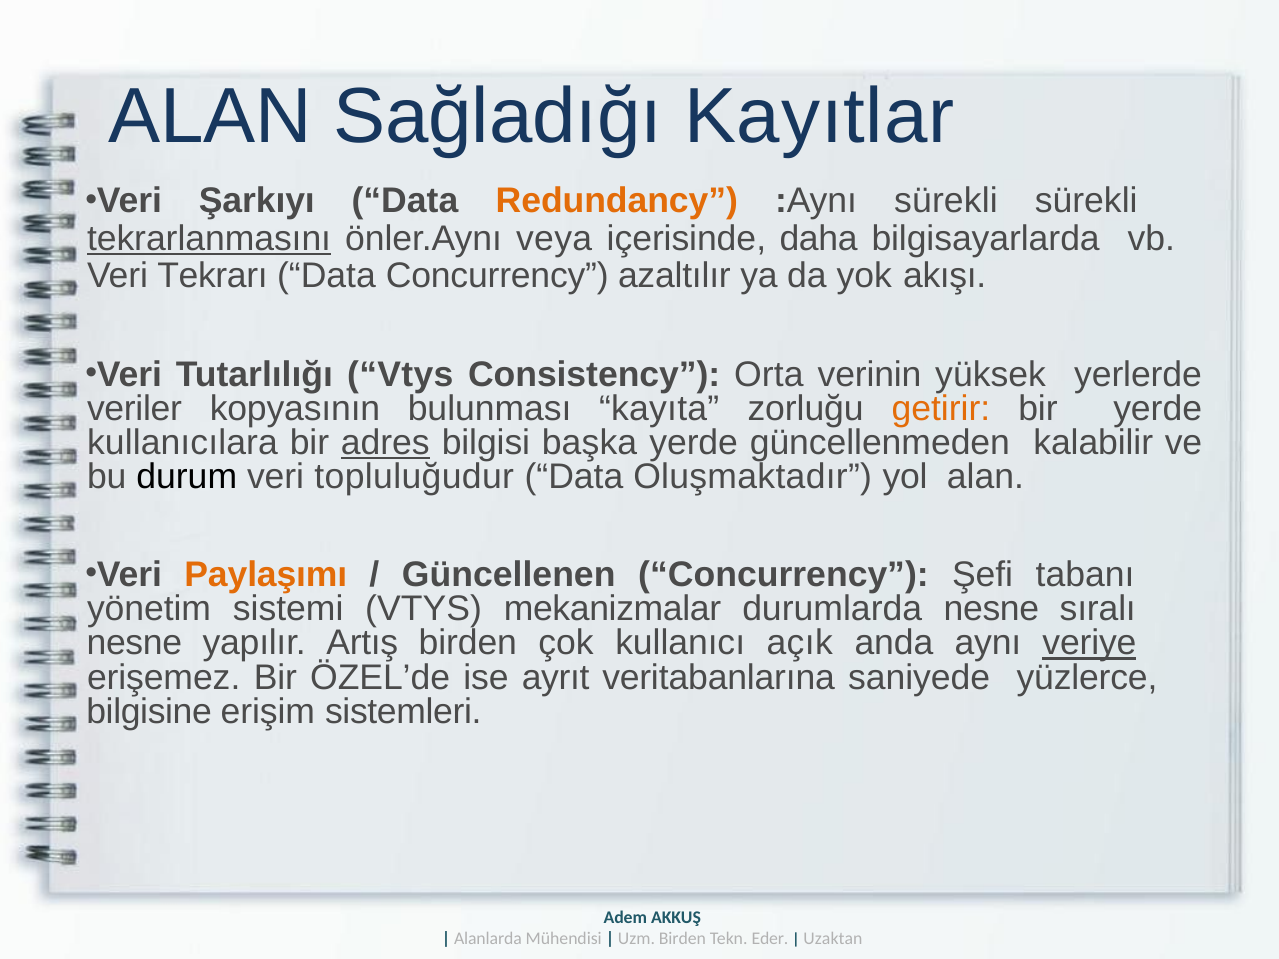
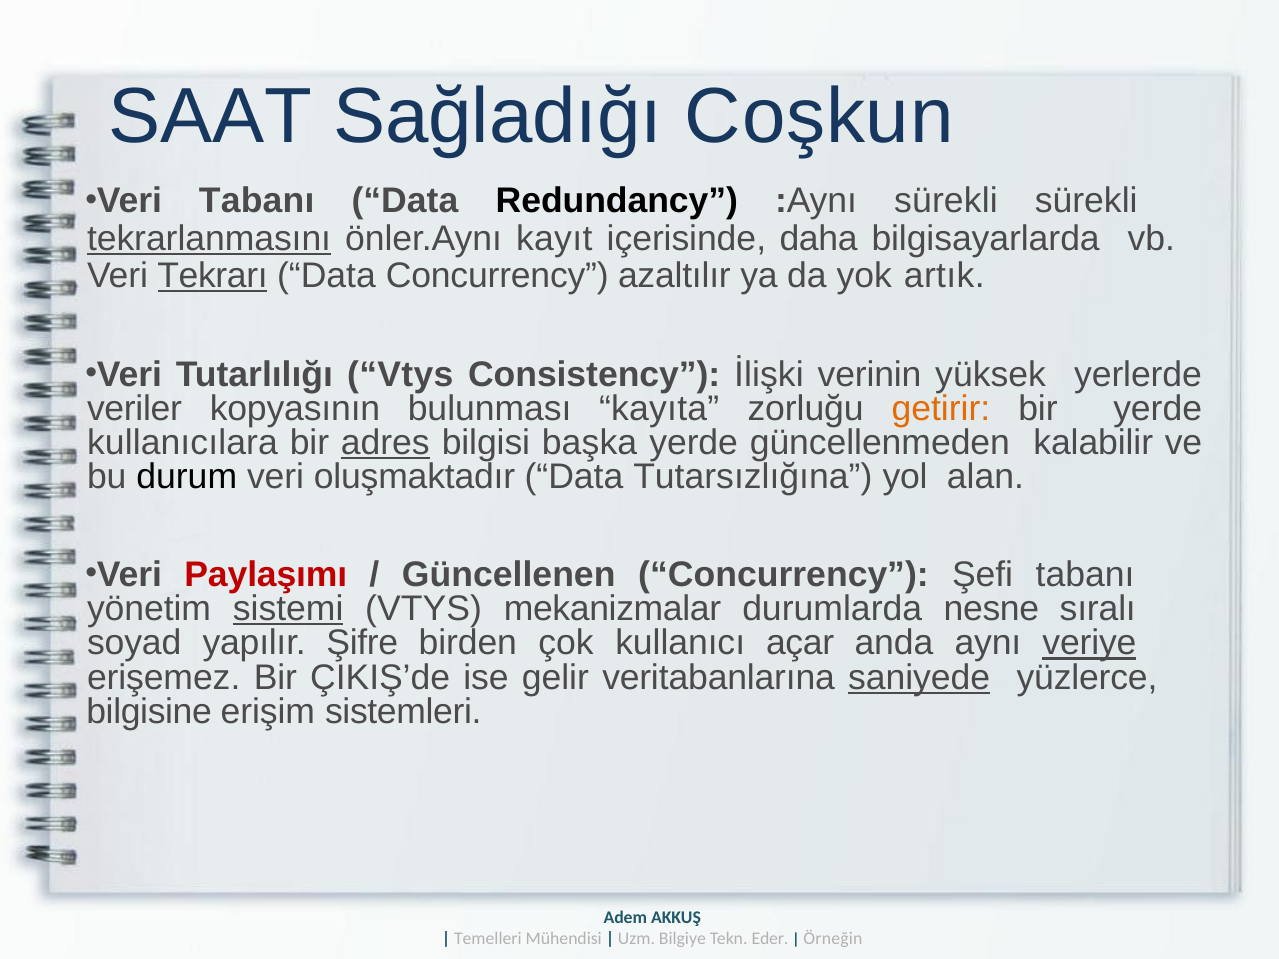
ALAN at (210, 117): ALAN -> SAAT
Kayıtlar: Kayıtlar -> Coşkun
Veri Şarkıyı: Şarkıyı -> Tabanı
Redundancy colour: orange -> black
veya: veya -> kayıt
Tekrarı underline: none -> present
akışı: akışı -> artık
Orta: Orta -> İlişki
topluluğudur: topluluğudur -> oluşmaktadır
Oluşmaktadır: Oluşmaktadır -> Tutarsızlığına
Paylaşımı colour: orange -> red
sistemi underline: none -> present
nesne at (134, 643): nesne -> soyad
Artış: Artış -> Şifre
açık: açık -> açar
ÖZEL’de: ÖZEL’de -> ÇIKIŞ’de
ayrıt: ayrıt -> gelir
saniyede underline: none -> present
Alanlarda: Alanlarda -> Temelleri
Uzm Birden: Birden -> Bilgiye
Uzaktan: Uzaktan -> Örneğin
